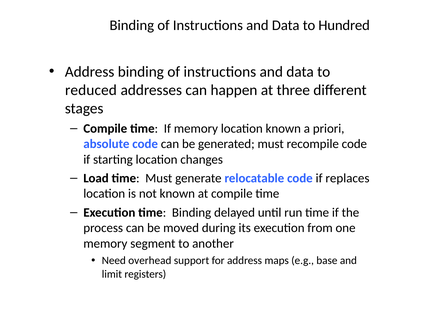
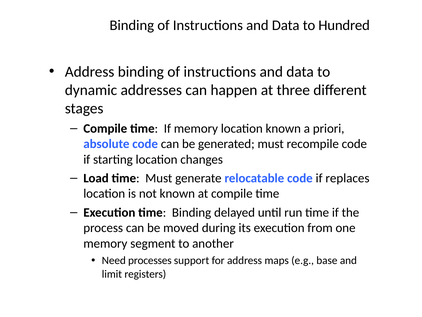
reduced: reduced -> dynamic
overhead: overhead -> processes
